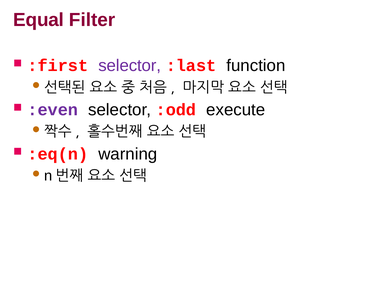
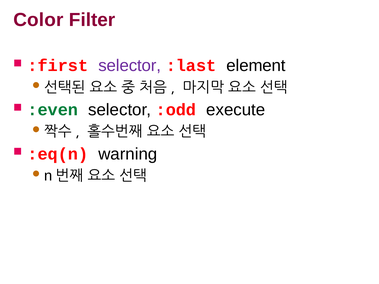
Equal: Equal -> Color
function: function -> element
:even colour: purple -> green
